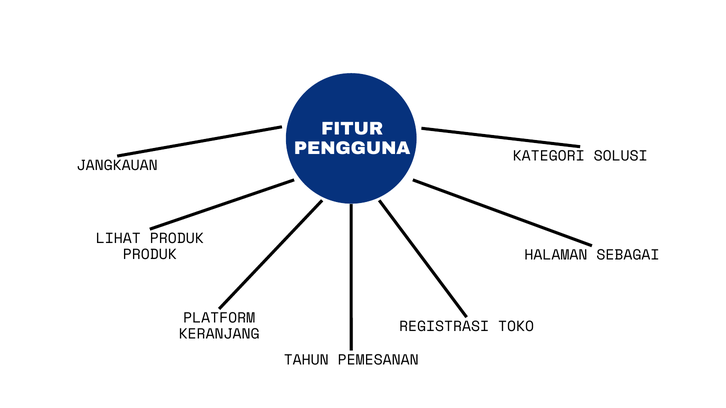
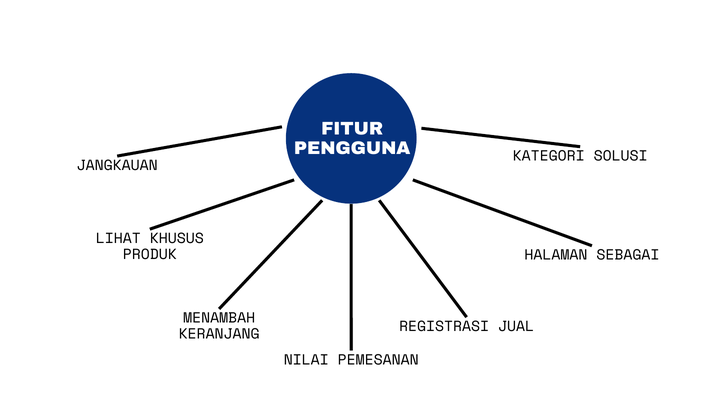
LIHAT PRODUK: PRODUK -> KHUSUS
PLATFORM: PLATFORM -> MENAMBAH
TOKO: TOKO -> JUAL
TAHUN: TAHUN -> NILAI
